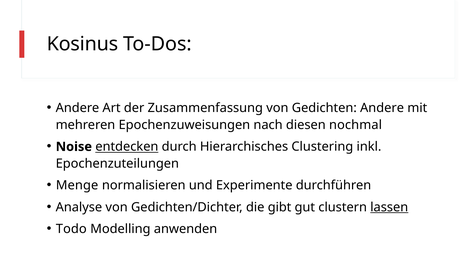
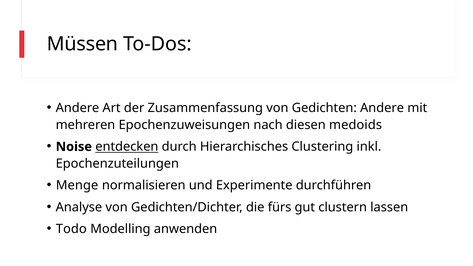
Kosinus: Kosinus -> Müssen
nochmal: nochmal -> medoids
gibt: gibt -> fürs
lassen underline: present -> none
